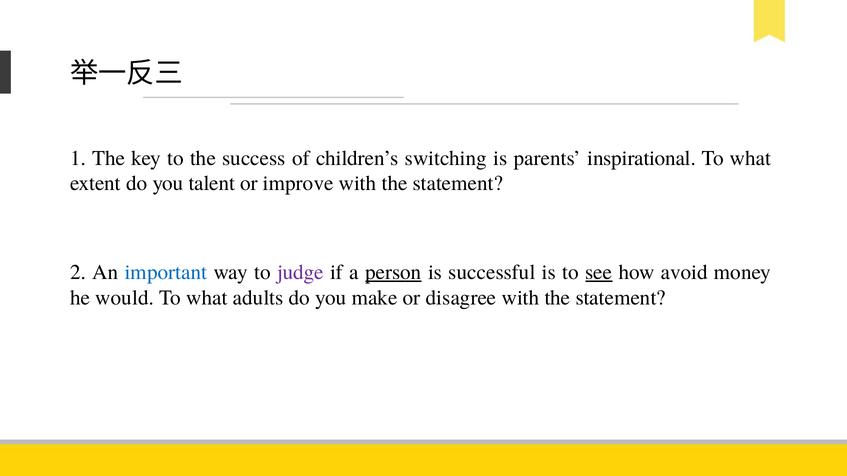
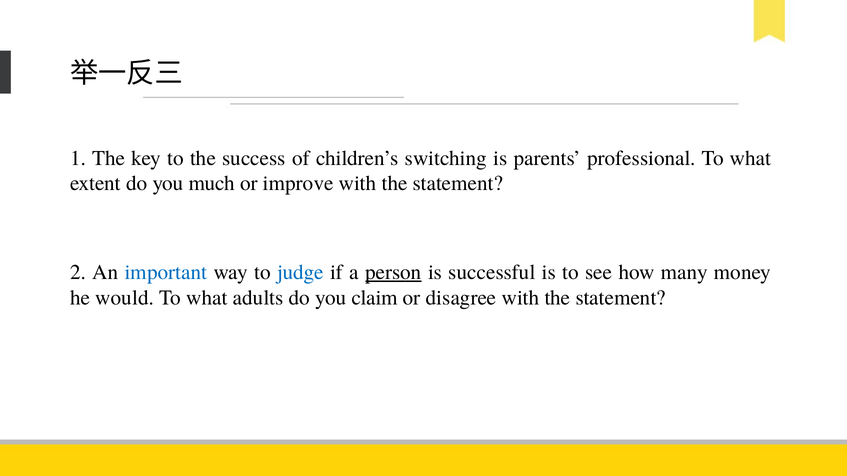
inspirational: inspirational -> professional
talent: talent -> much
judge colour: purple -> blue
see underline: present -> none
avoid: avoid -> many
make: make -> claim
